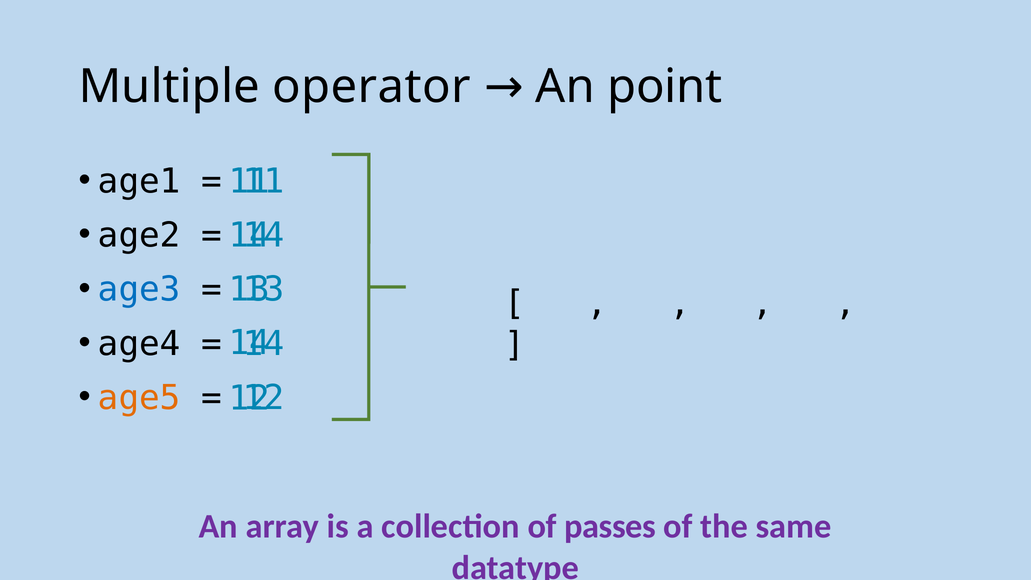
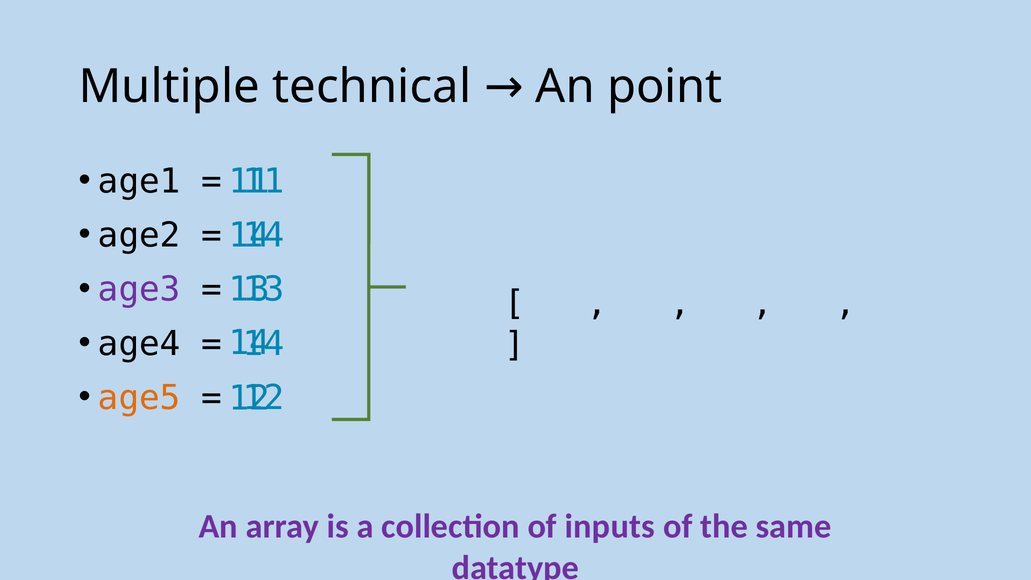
operator: operator -> technical
age3 colour: blue -> purple
passes: passes -> inputs
